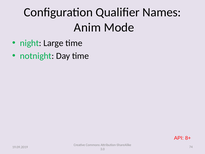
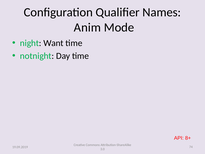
Large: Large -> Want
